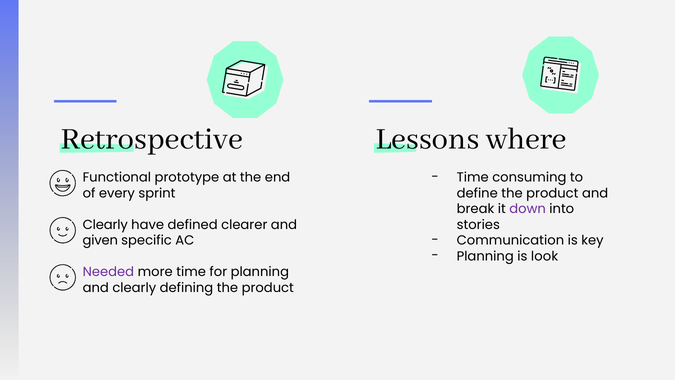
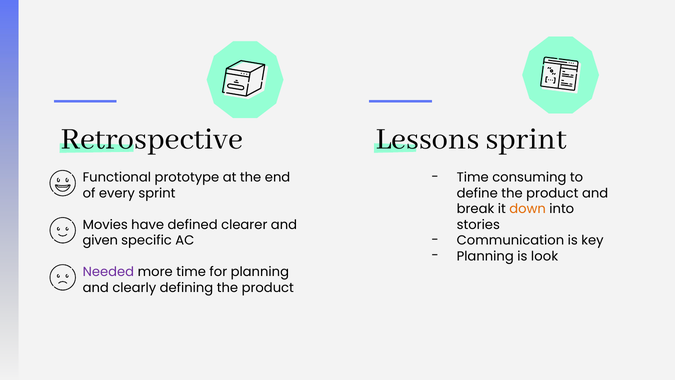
Lessons where: where -> sprint
down colour: purple -> orange
Clearly at (105, 225): Clearly -> Movies
